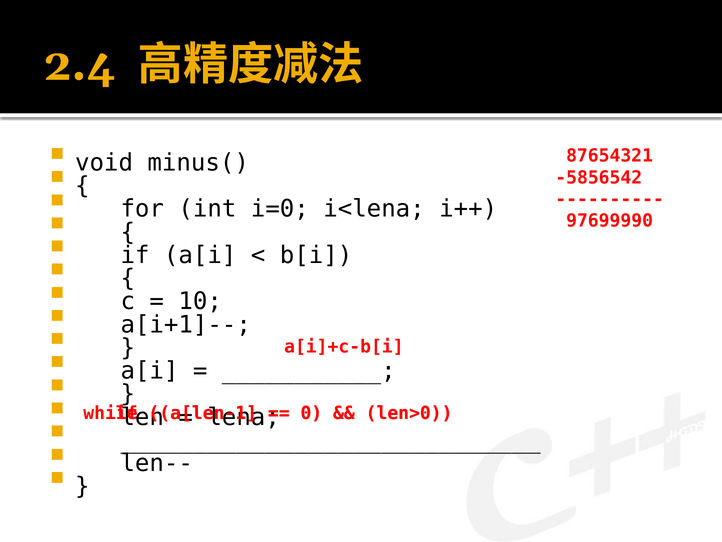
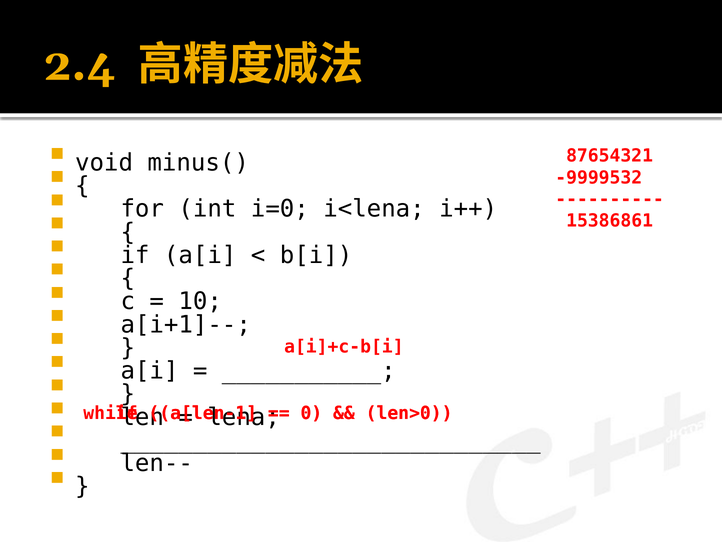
-5856542: -5856542 -> -9999532
97699990: 97699990 -> 15386861
